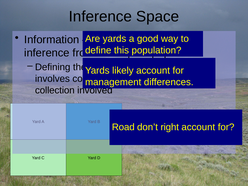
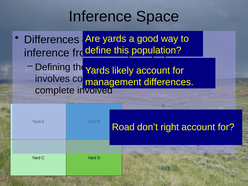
Information at (52, 40): Information -> Differences
collection: collection -> complete
